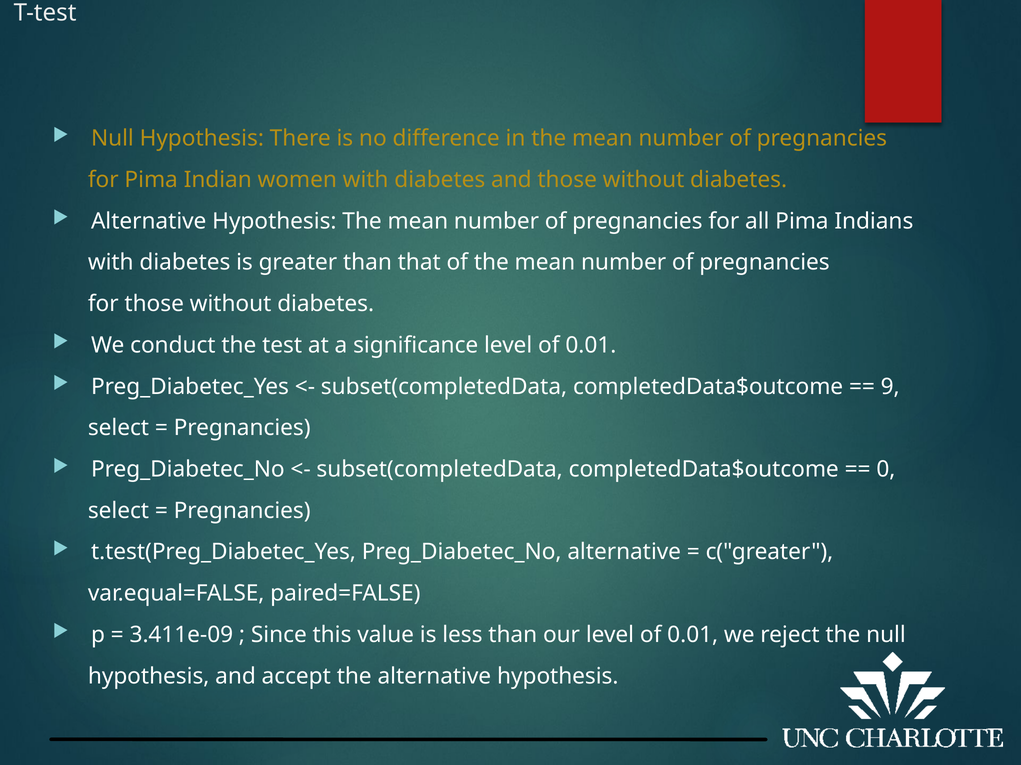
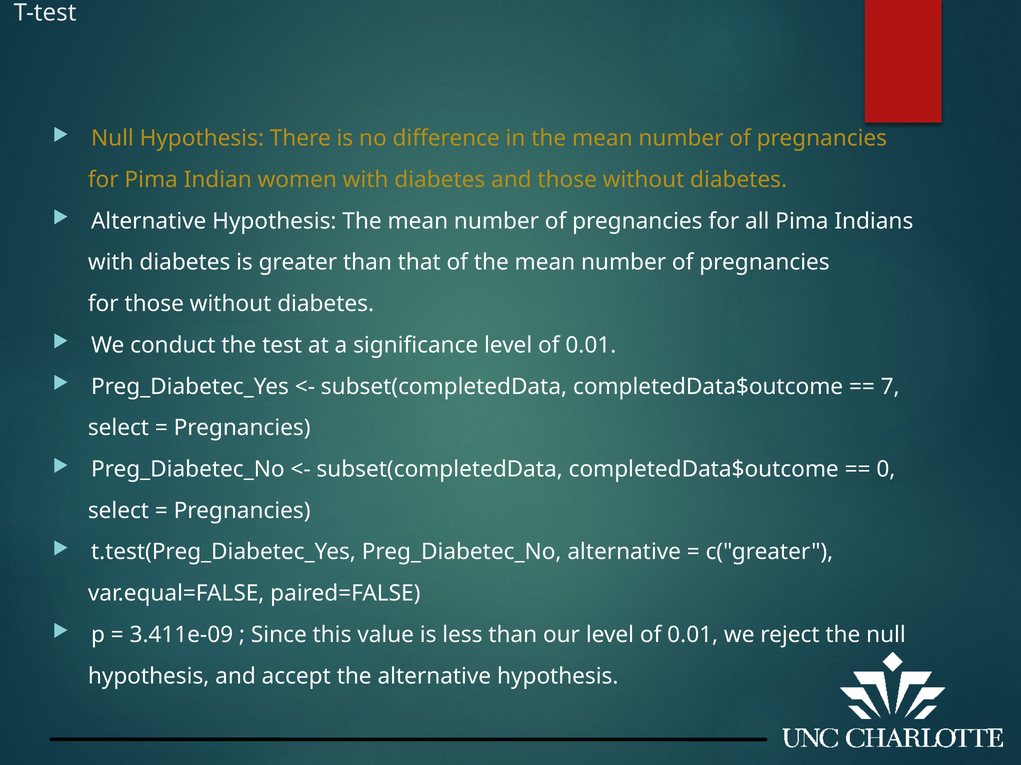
9: 9 -> 7
